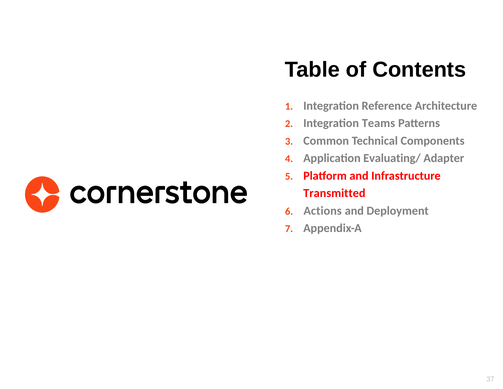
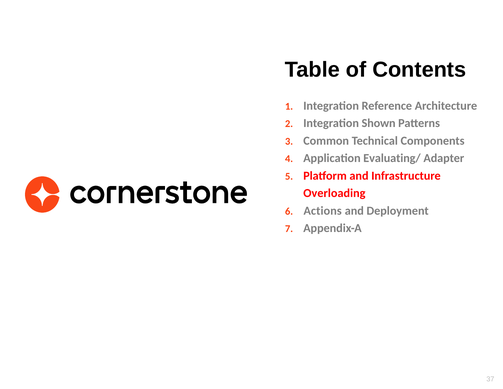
Teams: Teams -> Shown
Transmitted: Transmitted -> Overloading
